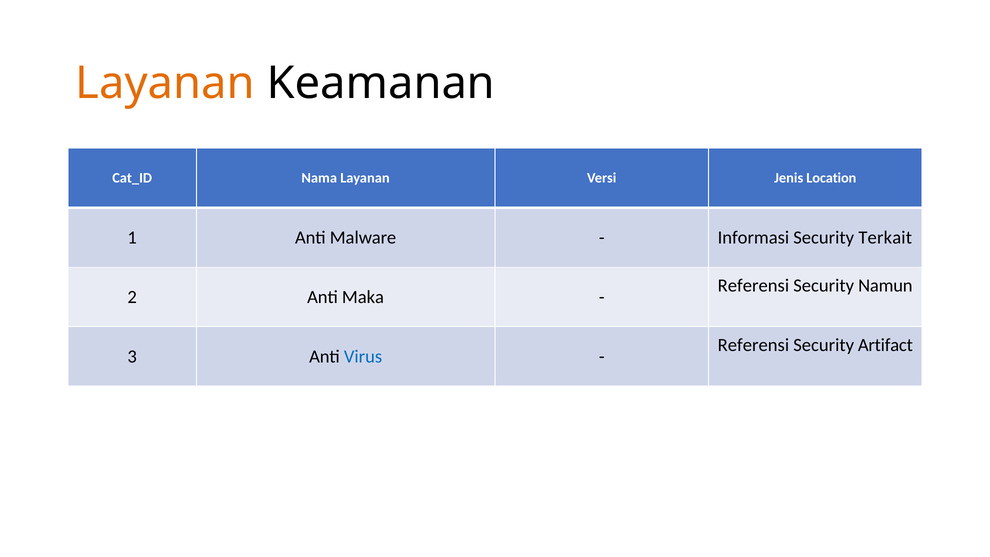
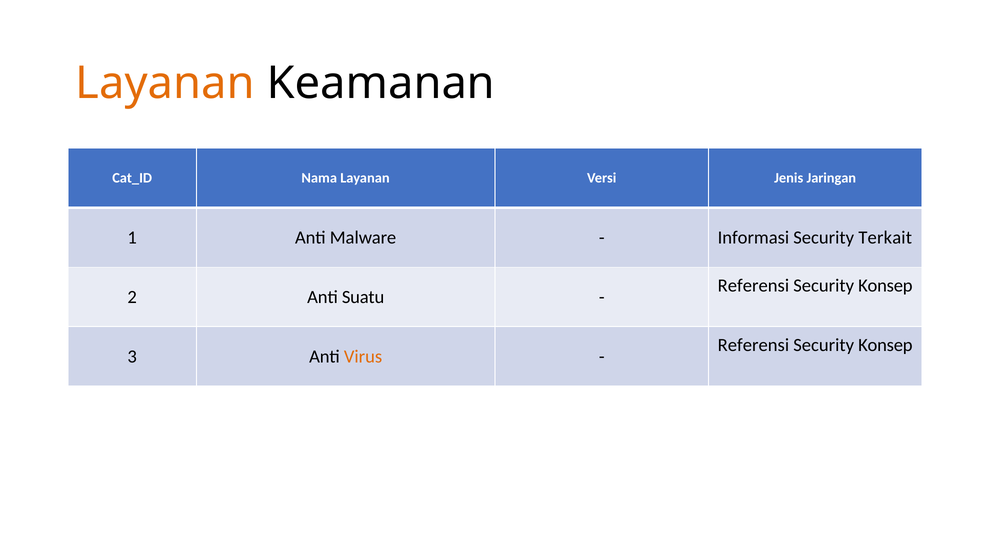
Location: Location -> Jaringan
Namun at (885, 286): Namun -> Konsep
Maka: Maka -> Suatu
Artifact at (885, 345): Artifact -> Konsep
Virus colour: blue -> orange
